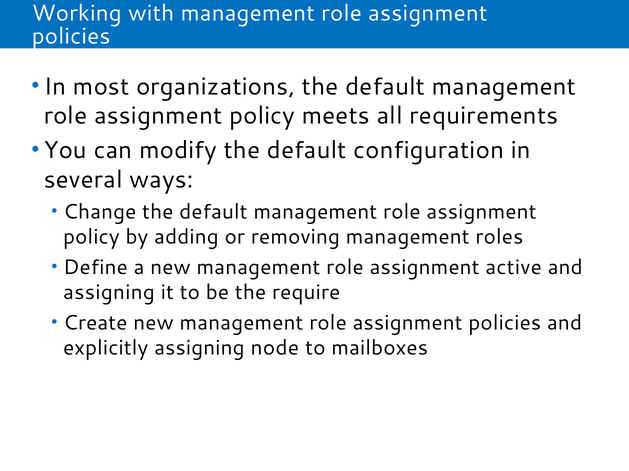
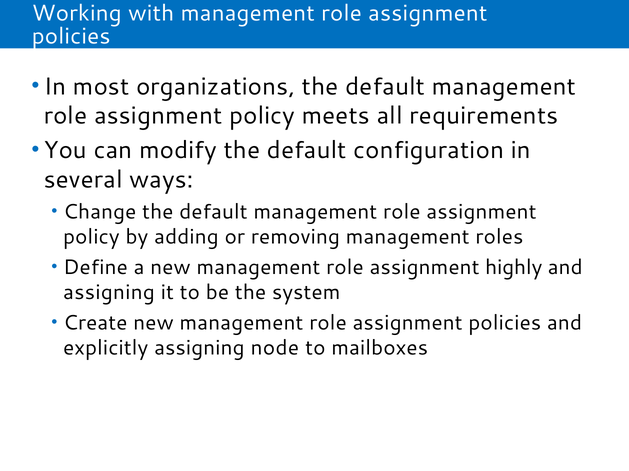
active: active -> highly
require: require -> system
